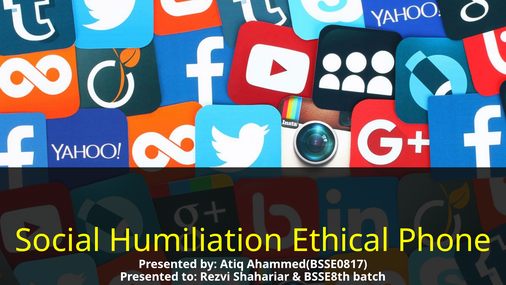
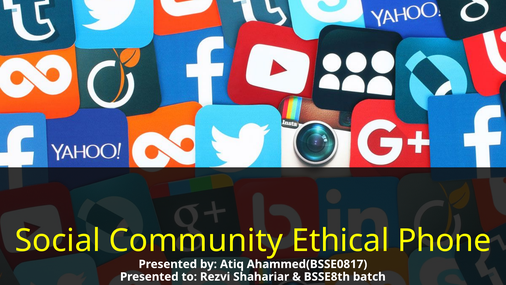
Humiliation: Humiliation -> Community
